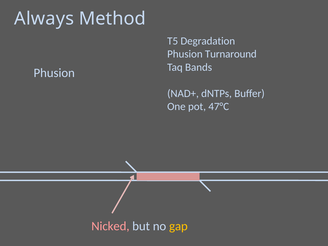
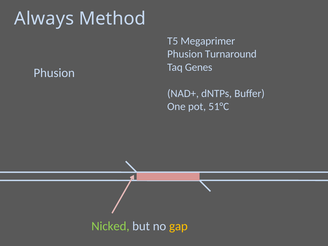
Degradation: Degradation -> Megaprimer
Bands: Bands -> Genes
47°C: 47°C -> 51°C
Nicked colour: pink -> light green
